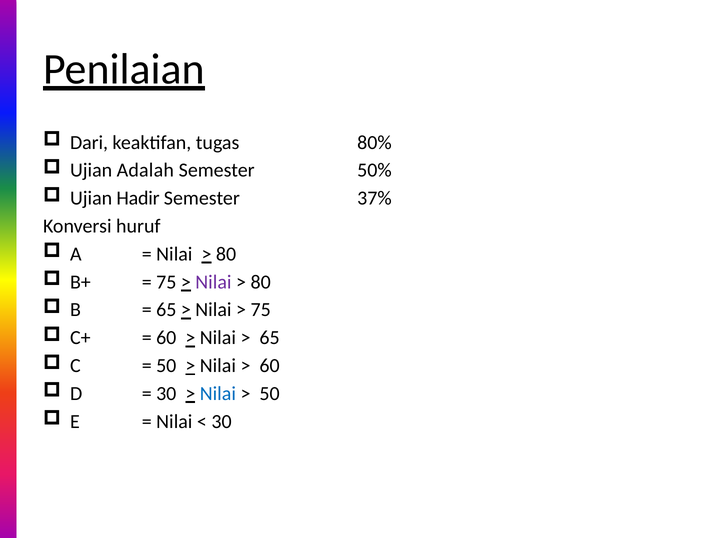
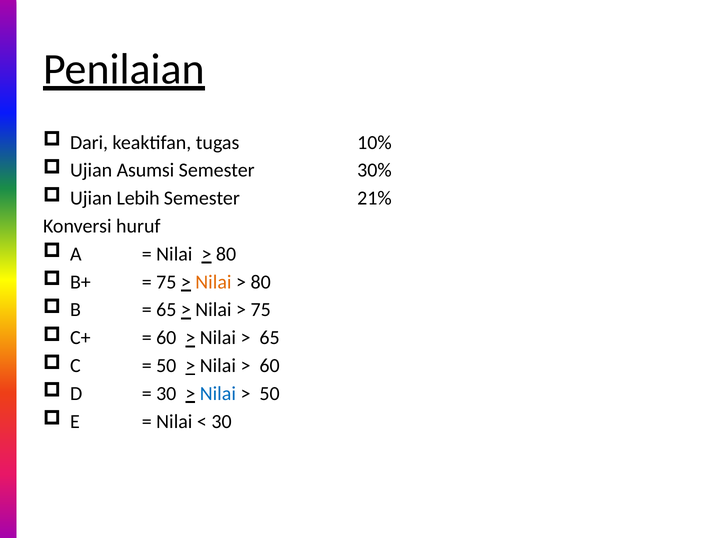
80%: 80% -> 10%
Adalah: Adalah -> Asumsi
50%: 50% -> 30%
Hadir: Hadir -> Lebih
37%: 37% -> 21%
Nilai at (213, 282) colour: purple -> orange
